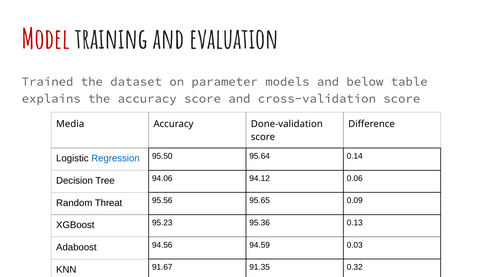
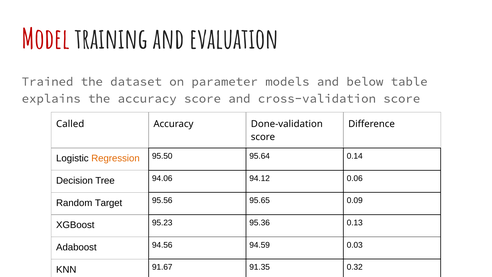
Media: Media -> Called
Regression colour: blue -> orange
Threat: Threat -> Target
